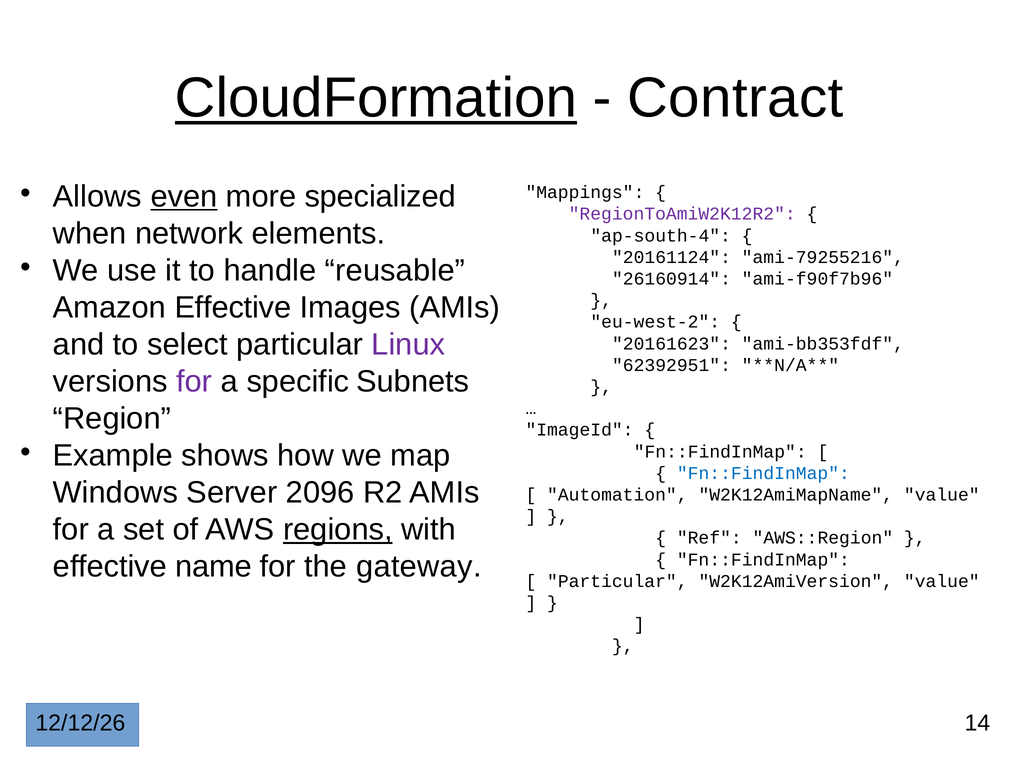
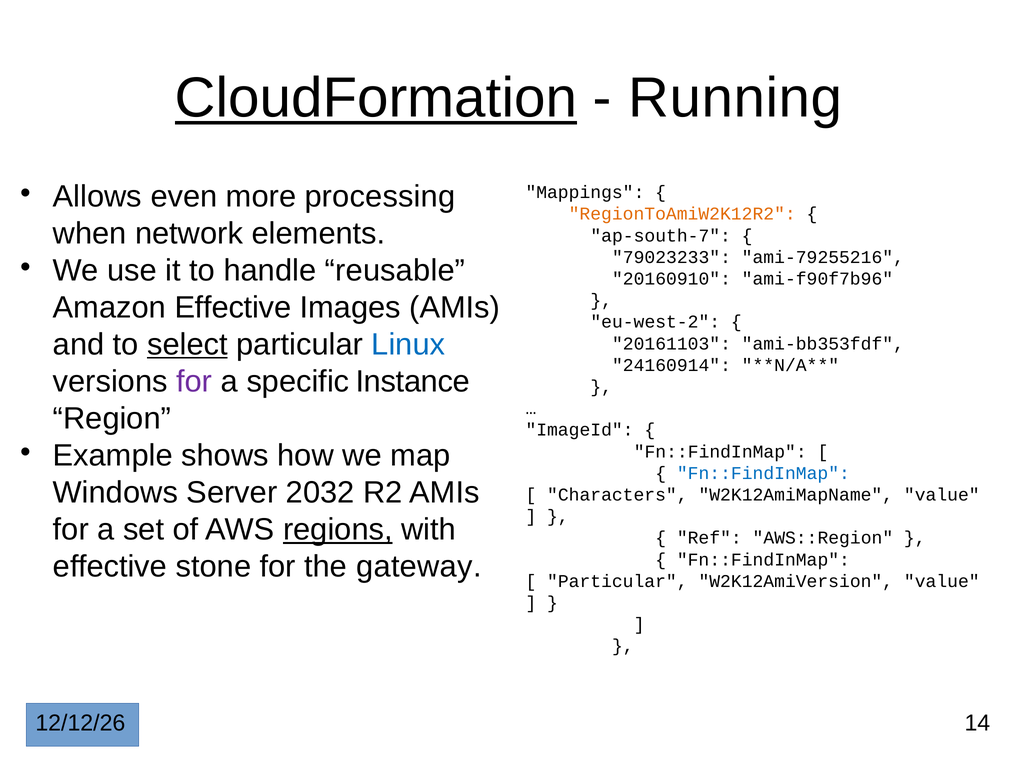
Contract: Contract -> Running
even underline: present -> none
specialized: specialized -> processing
RegionToAmiW2K12R2 colour: purple -> orange
ap-south-4: ap-south-4 -> ap-south-7
20161124: 20161124 -> 79023233
26160914: 26160914 -> 20160910
select underline: none -> present
Linux colour: purple -> blue
20161623: 20161623 -> 20161103
62392951: 62392951 -> 24160914
Subnets: Subnets -> Instance
2096: 2096 -> 2032
Automation: Automation -> Characters
name: name -> stone
